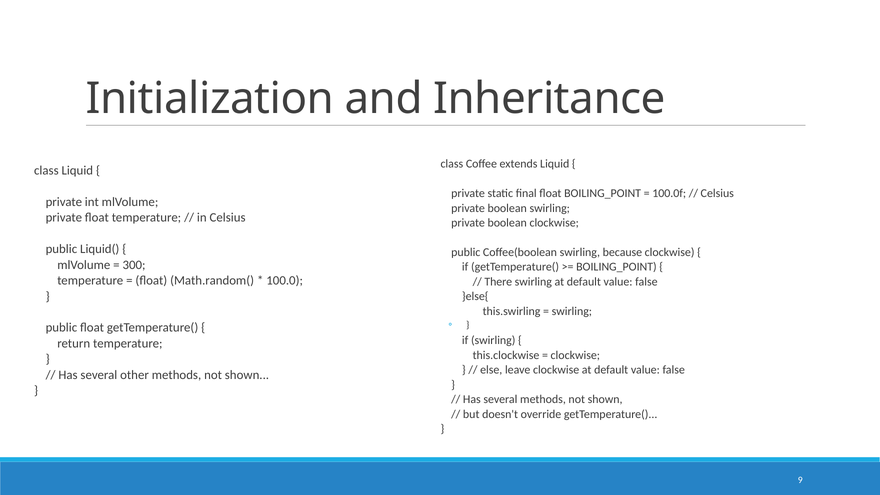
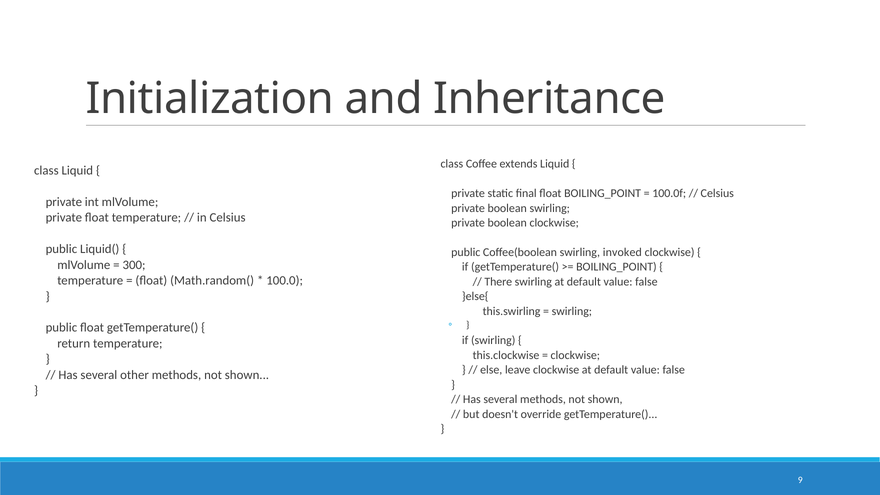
because: because -> invoked
